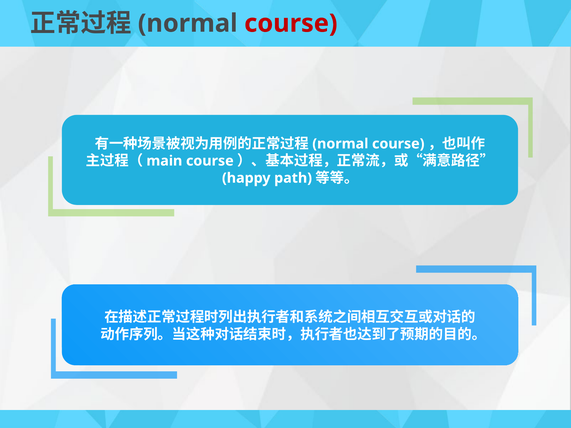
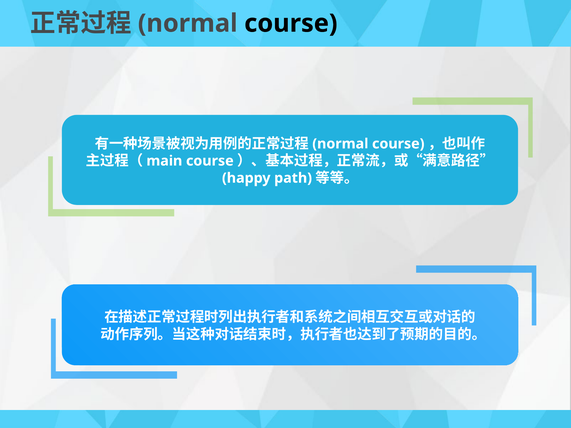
course at (291, 23) colour: red -> black
